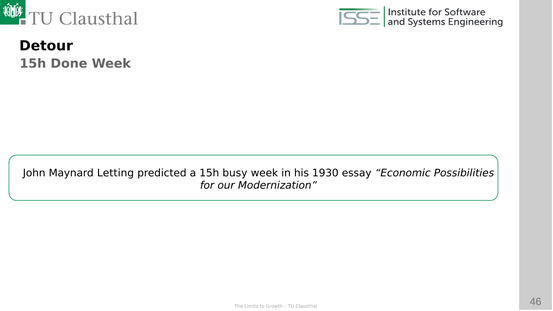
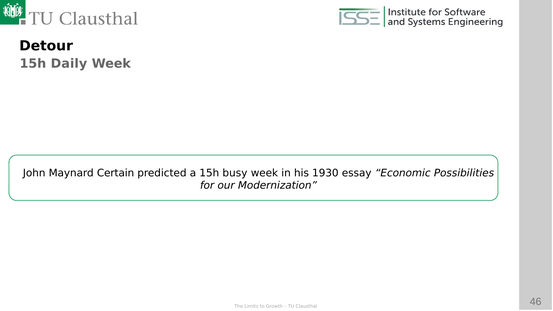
Done: Done -> Daily
Letting: Letting -> Certain
